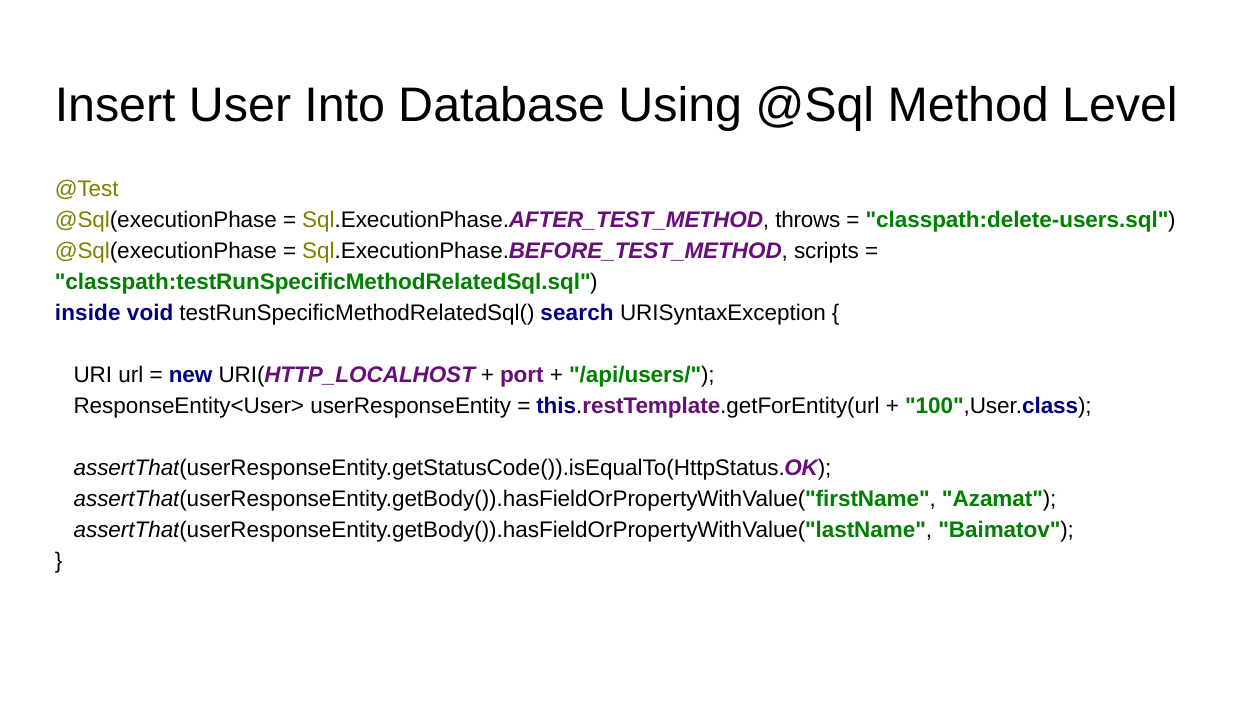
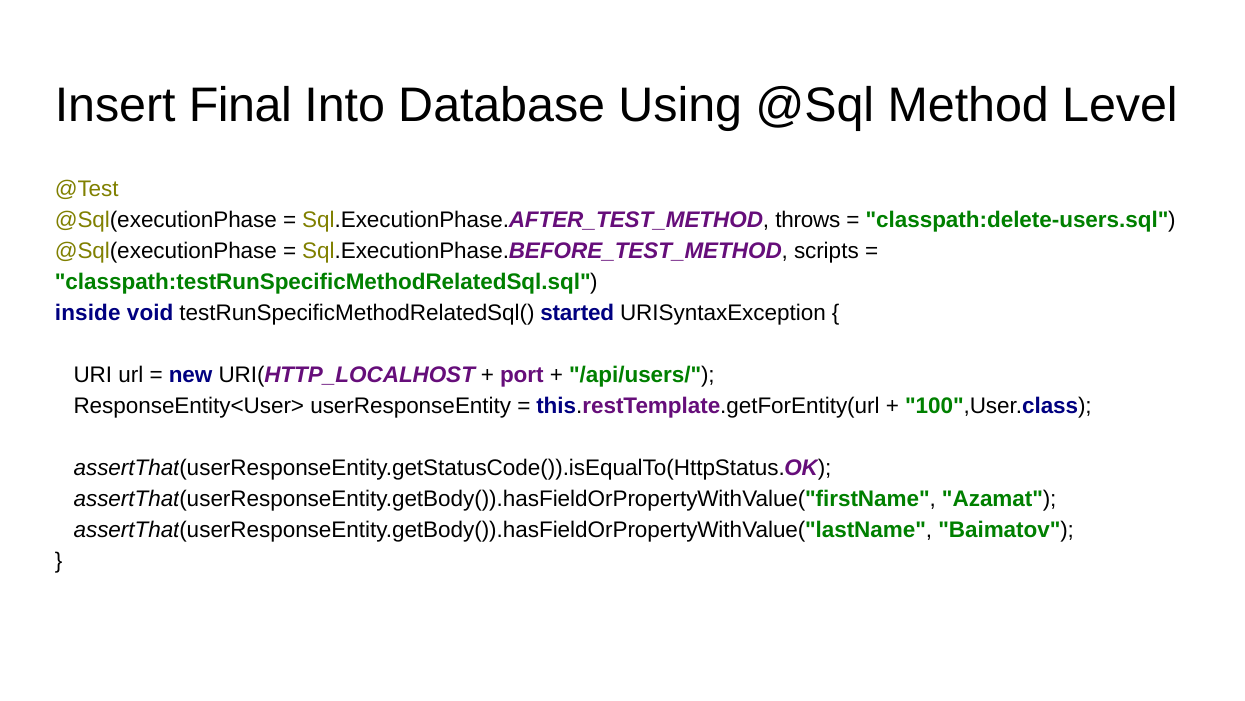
User: User -> Final
search: search -> started
